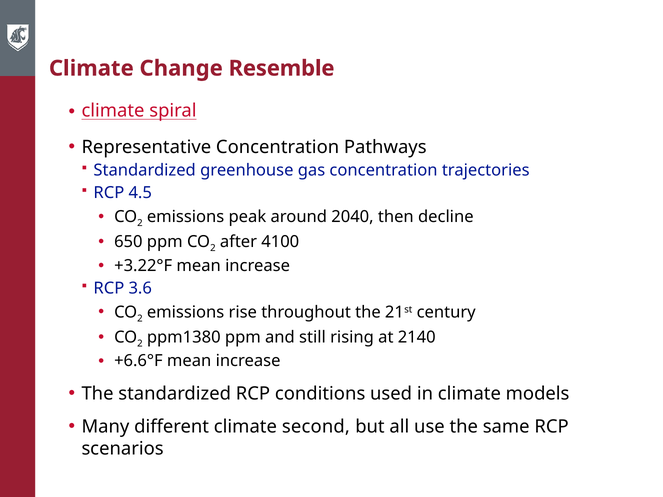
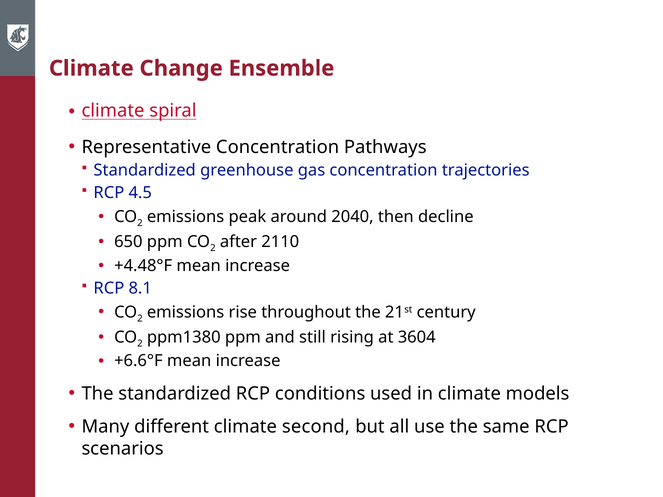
Resemble: Resemble -> Ensemble
4100: 4100 -> 2110
+3.22°F: +3.22°F -> +4.48°F
3.6: 3.6 -> 8.1
2140: 2140 -> 3604
